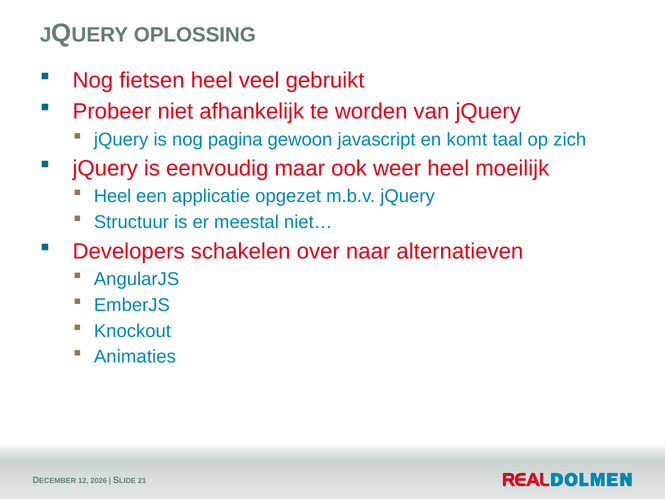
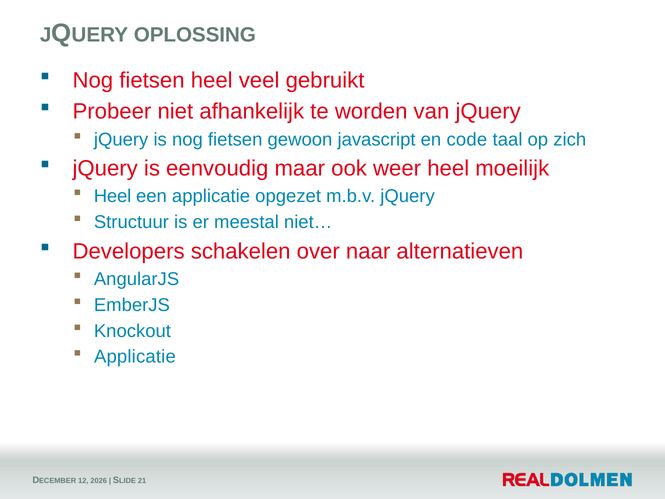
is nog pagina: pagina -> fietsen
komt: komt -> code
Animaties at (135, 357): Animaties -> Applicatie
